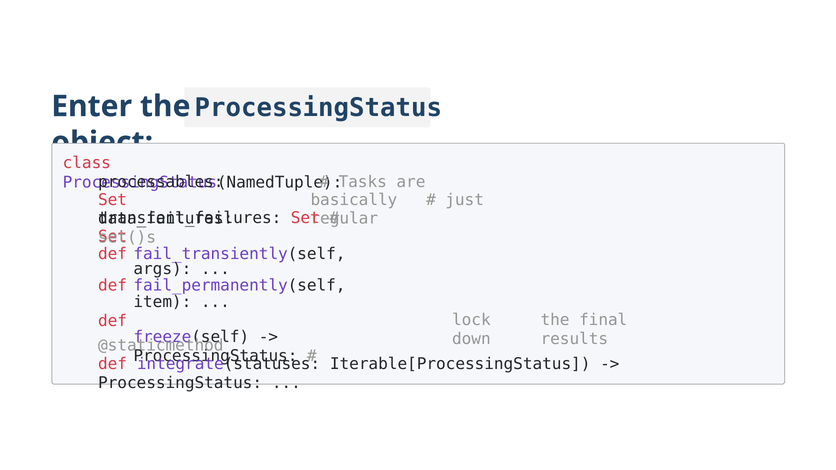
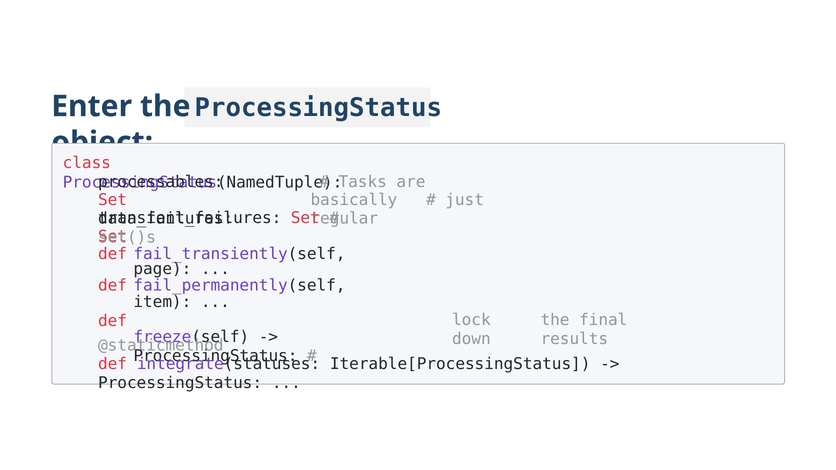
args: args -> page
